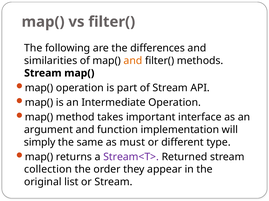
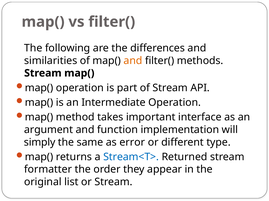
must: must -> error
Stream<T> colour: purple -> blue
collection: collection -> formatter
